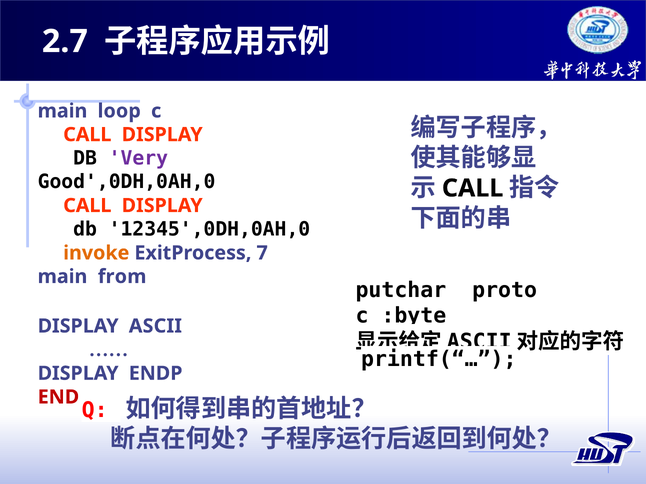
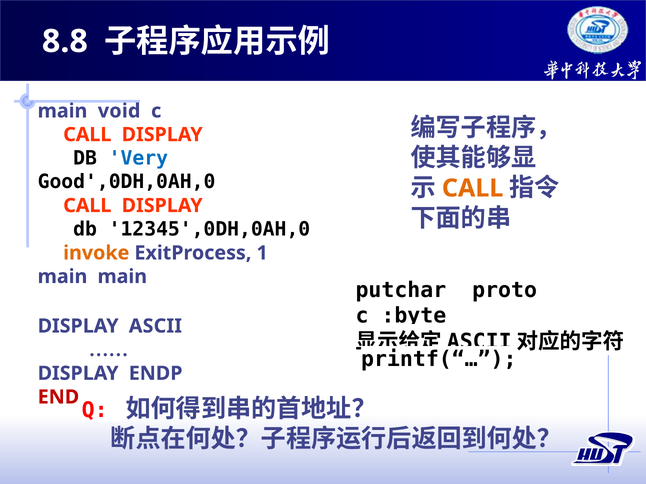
2.7: 2.7 -> 8.8
loop: loop -> void
Very colour: purple -> blue
CALL at (473, 188) colour: black -> orange
7: 7 -> 1
main from: from -> main
